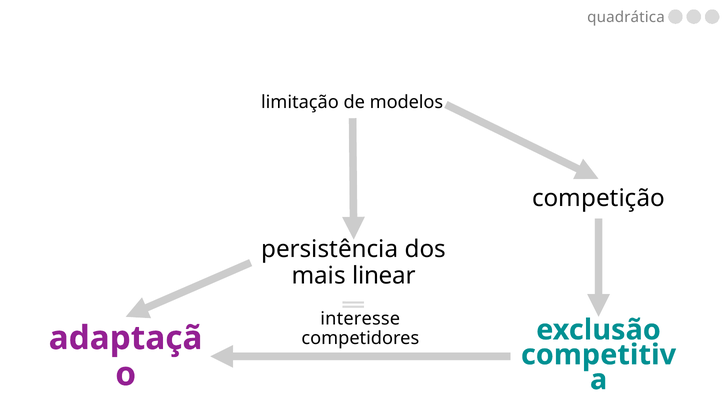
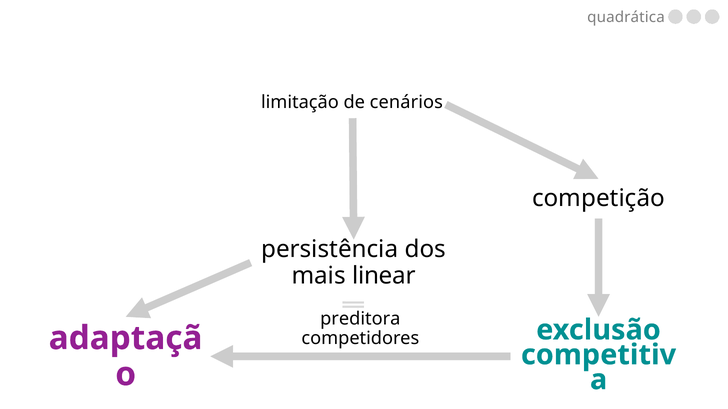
modelos: modelos -> cenários
interesse: interesse -> preditora
